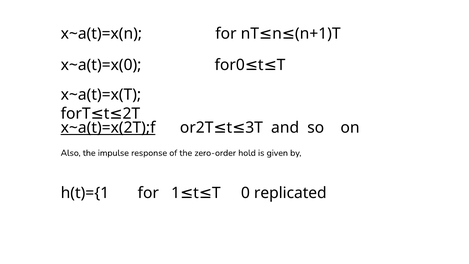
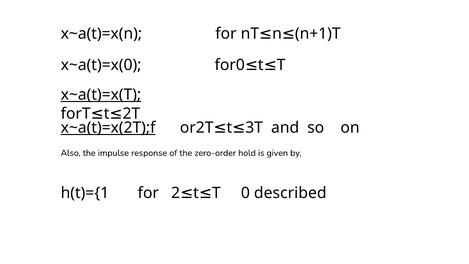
x~a(t)=x(T underline: none -> present
1: 1 -> 2
replicated: replicated -> described
